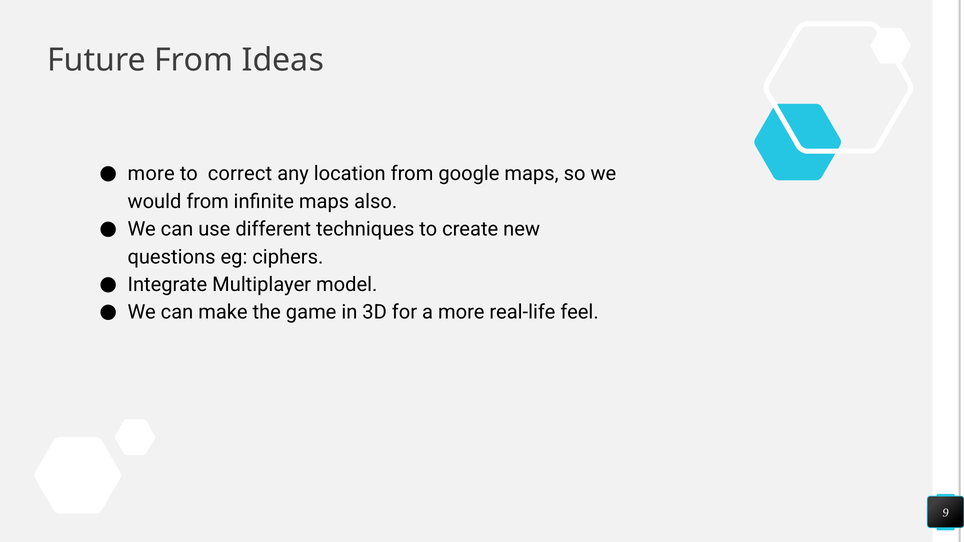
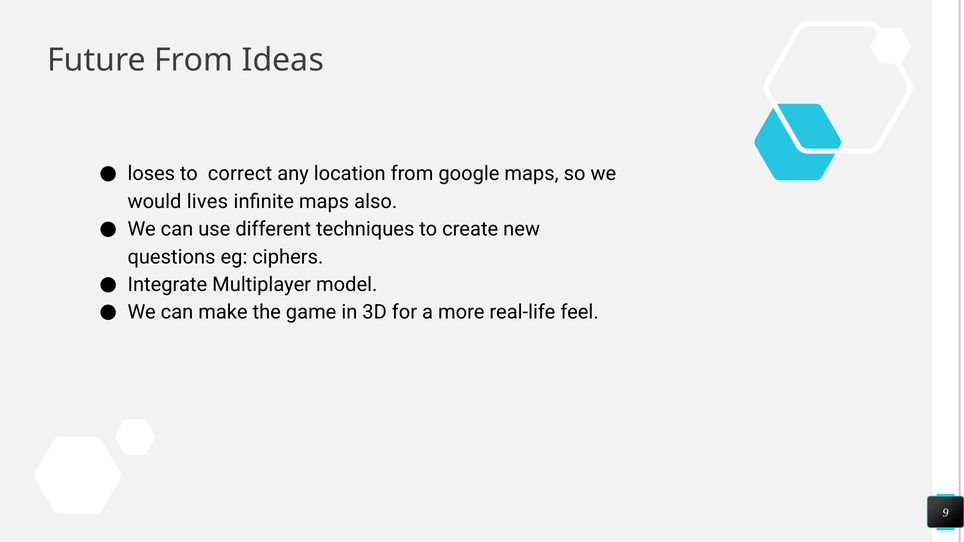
more at (151, 174): more -> loses
would from: from -> lives
